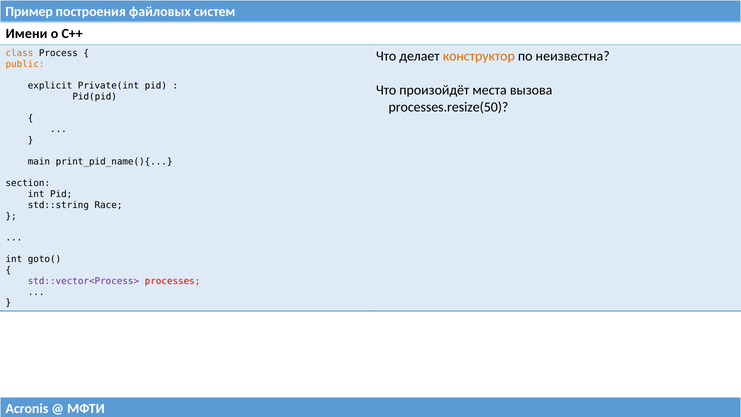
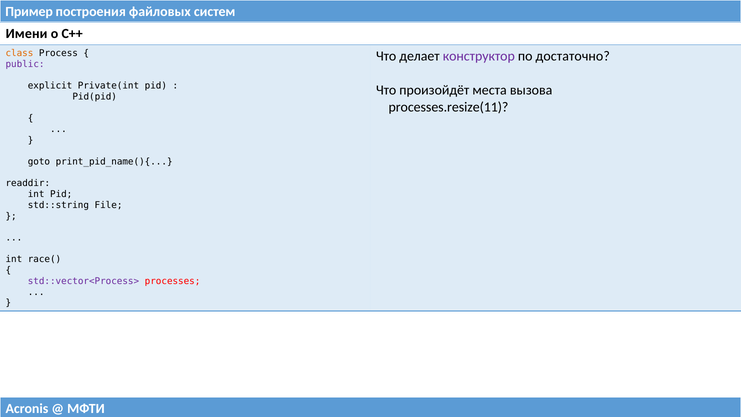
конструктор colour: orange -> purple
неизвестна: неизвестна -> достаточно
public colour: orange -> purple
processes.resize(50: processes.resize(50 -> processes.resize(11
main: main -> goto
section: section -> readdir
Race: Race -> File
goto(: goto( -> race(
